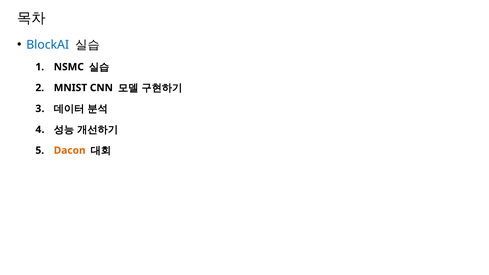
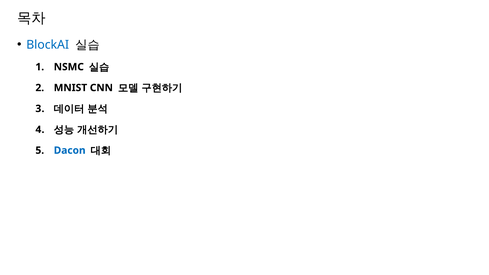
Dacon colour: orange -> blue
